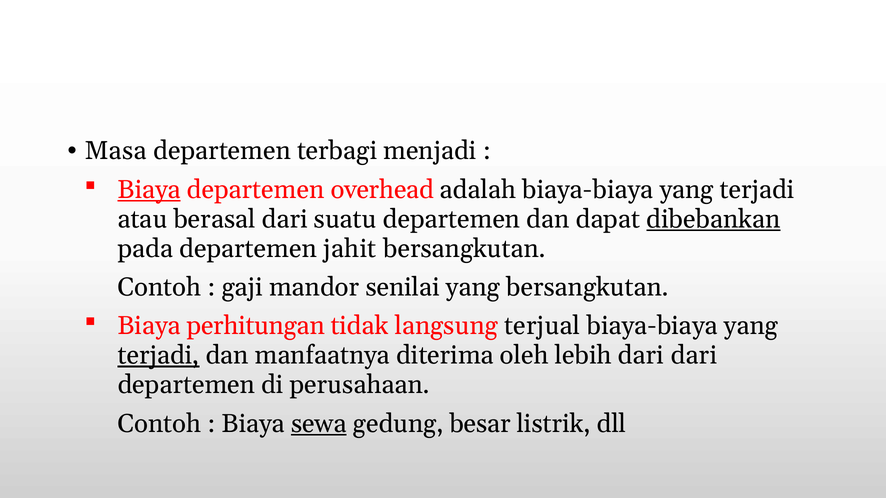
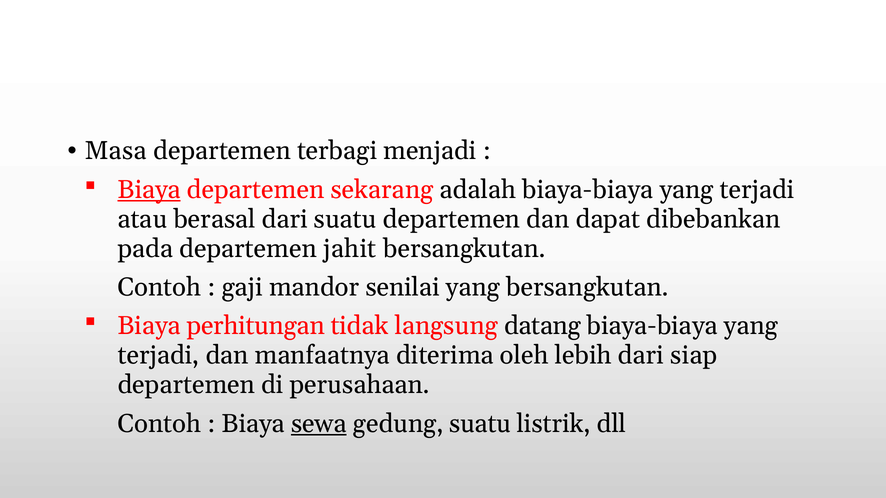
overhead: overhead -> sekarang
dibebankan underline: present -> none
terjual: terjual -> datang
terjadi at (159, 356) underline: present -> none
dari dari: dari -> siap
gedung besar: besar -> suatu
